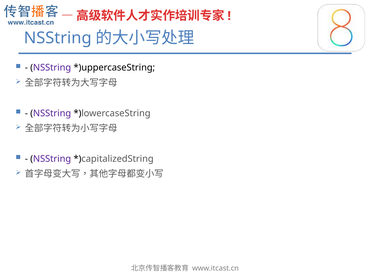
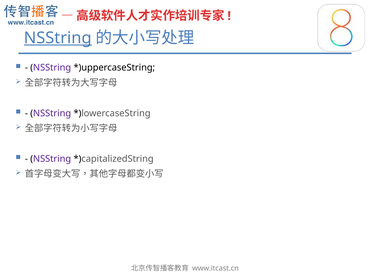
NSString at (58, 38) underline: none -> present
